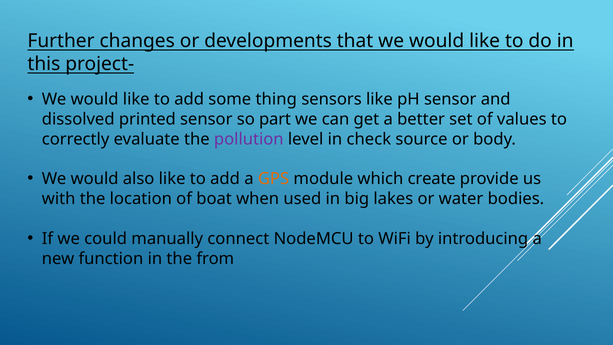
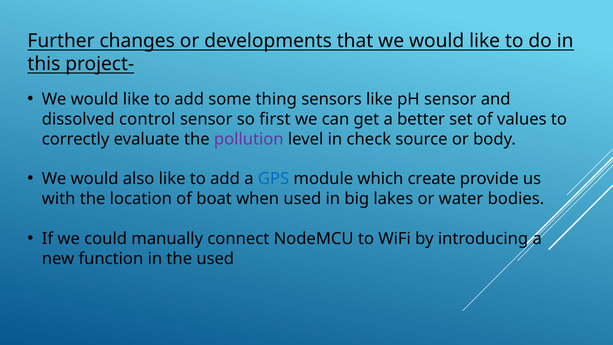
printed: printed -> control
part: part -> first
GPS colour: orange -> blue
the from: from -> used
